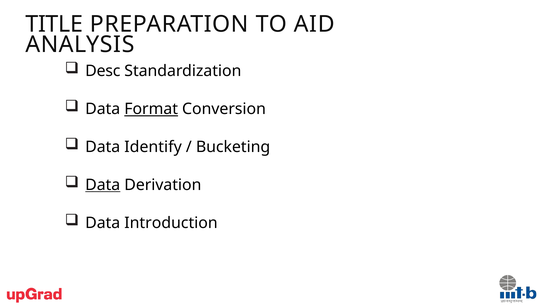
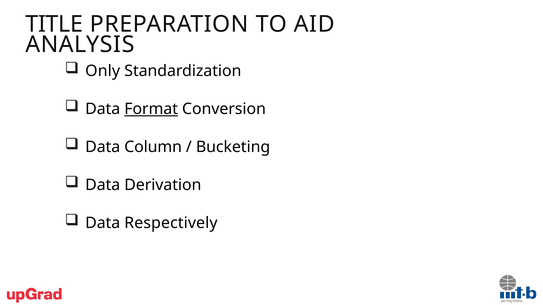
Desc: Desc -> Only
Identify: Identify -> Column
Data at (103, 185) underline: present -> none
Introduction: Introduction -> Respectively
